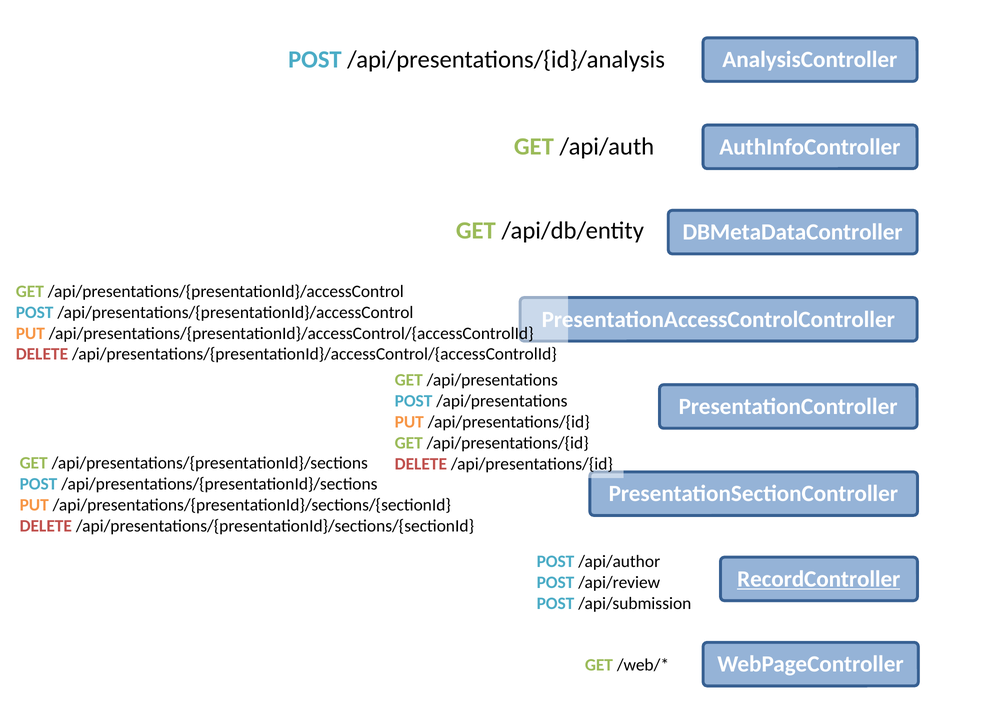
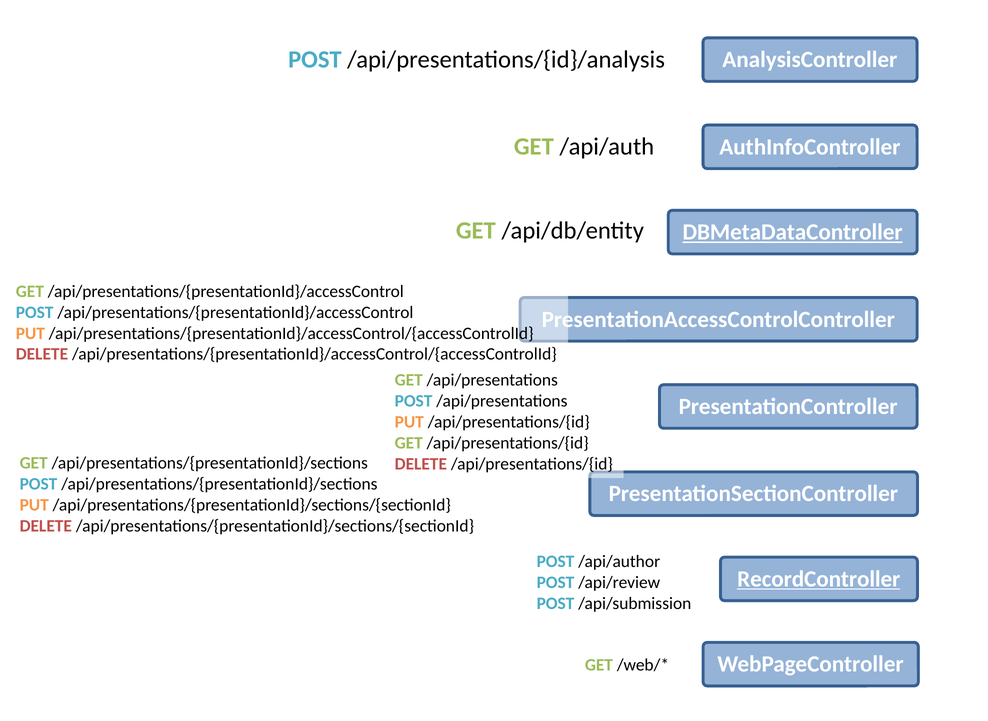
DBMetaDataController underline: none -> present
